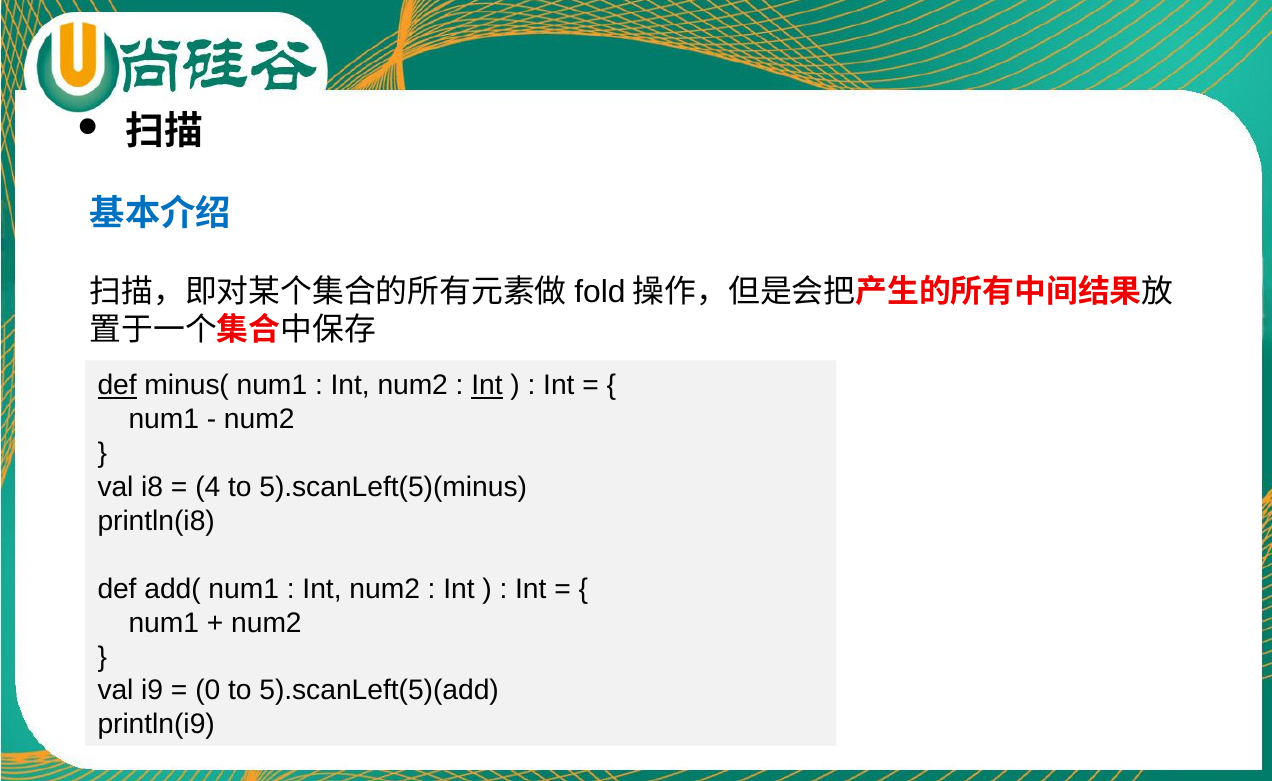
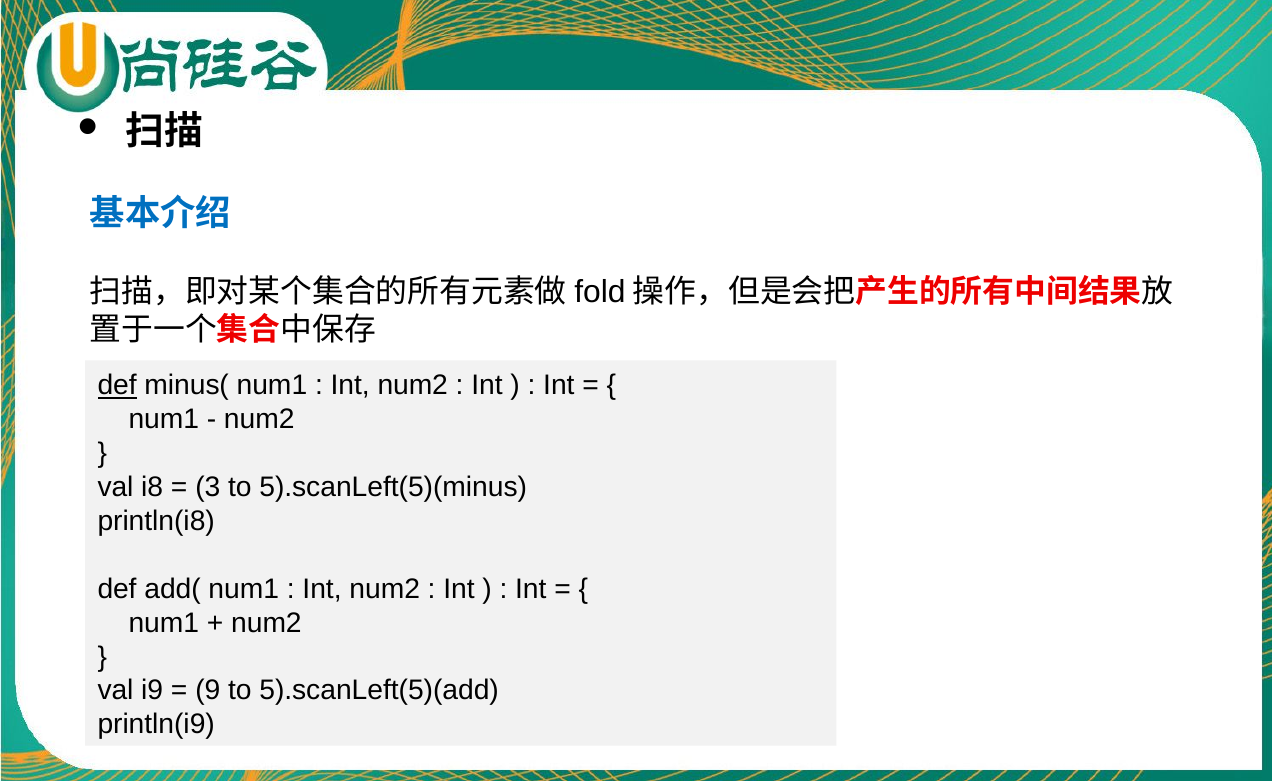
Int at (487, 386) underline: present -> none
4: 4 -> 3
0: 0 -> 9
